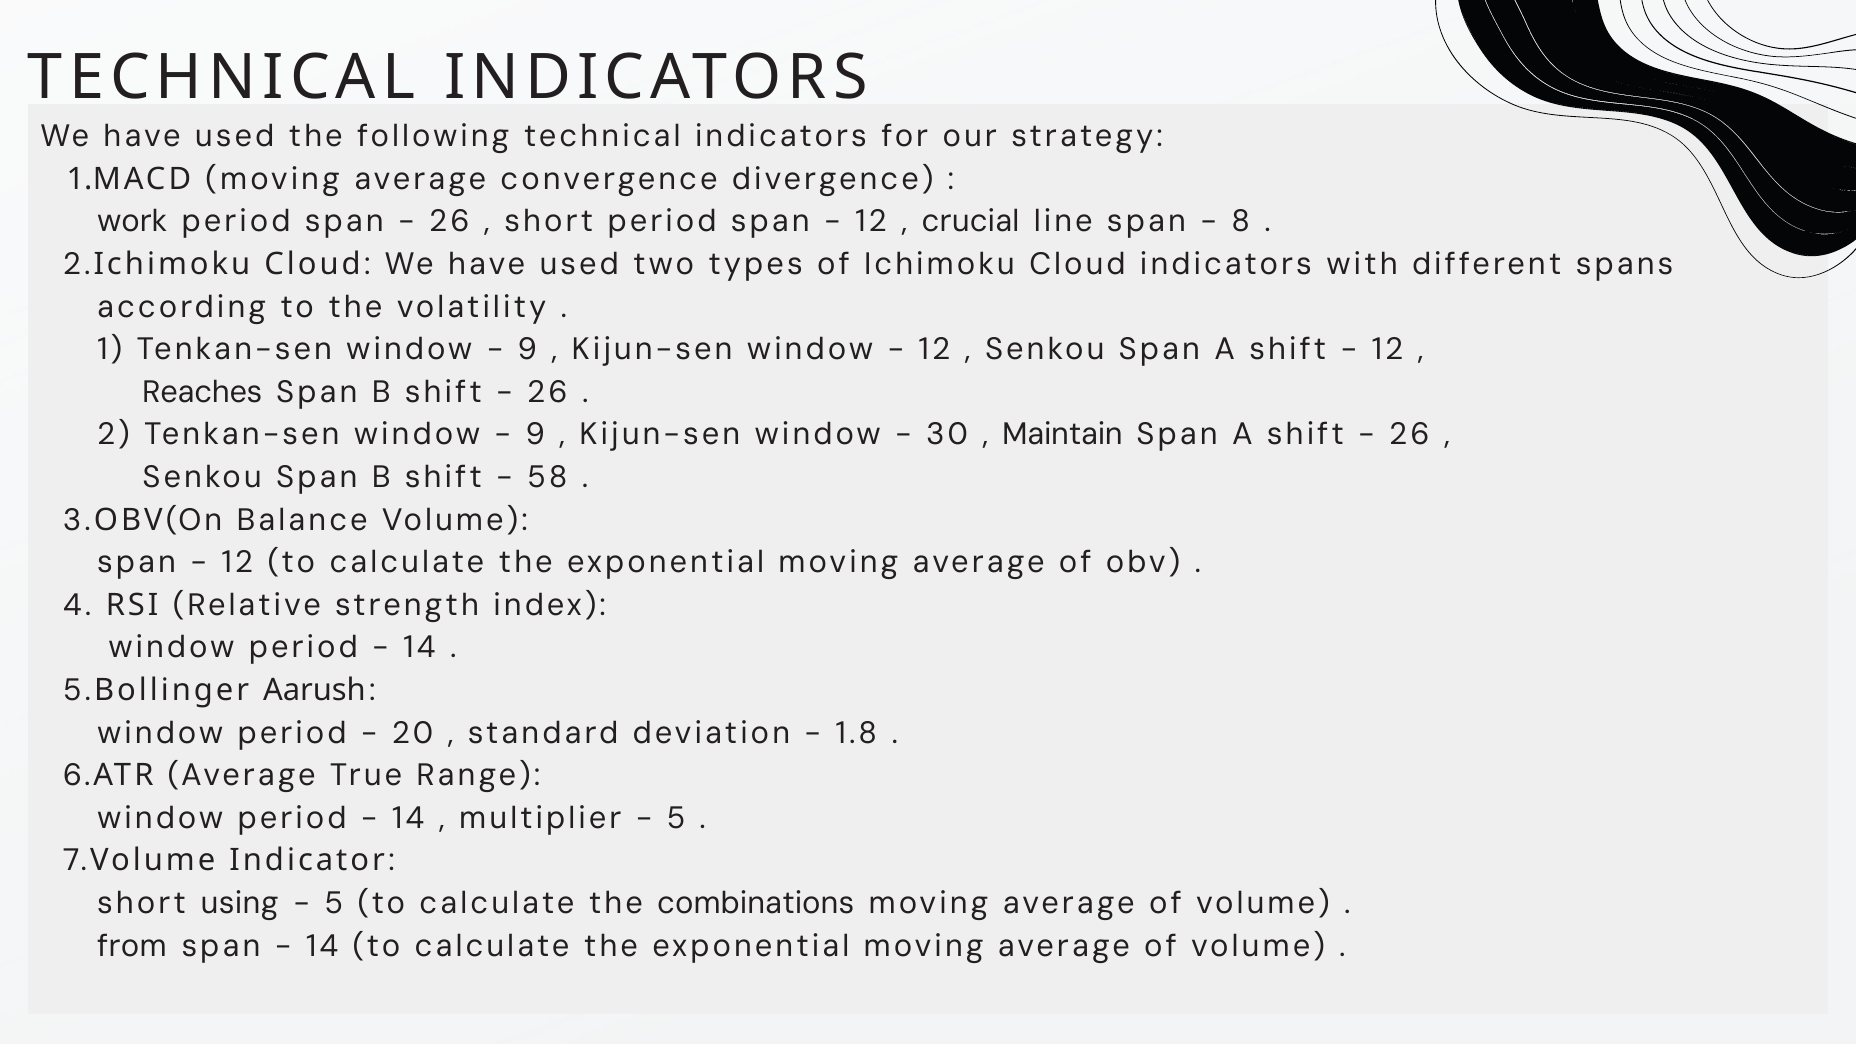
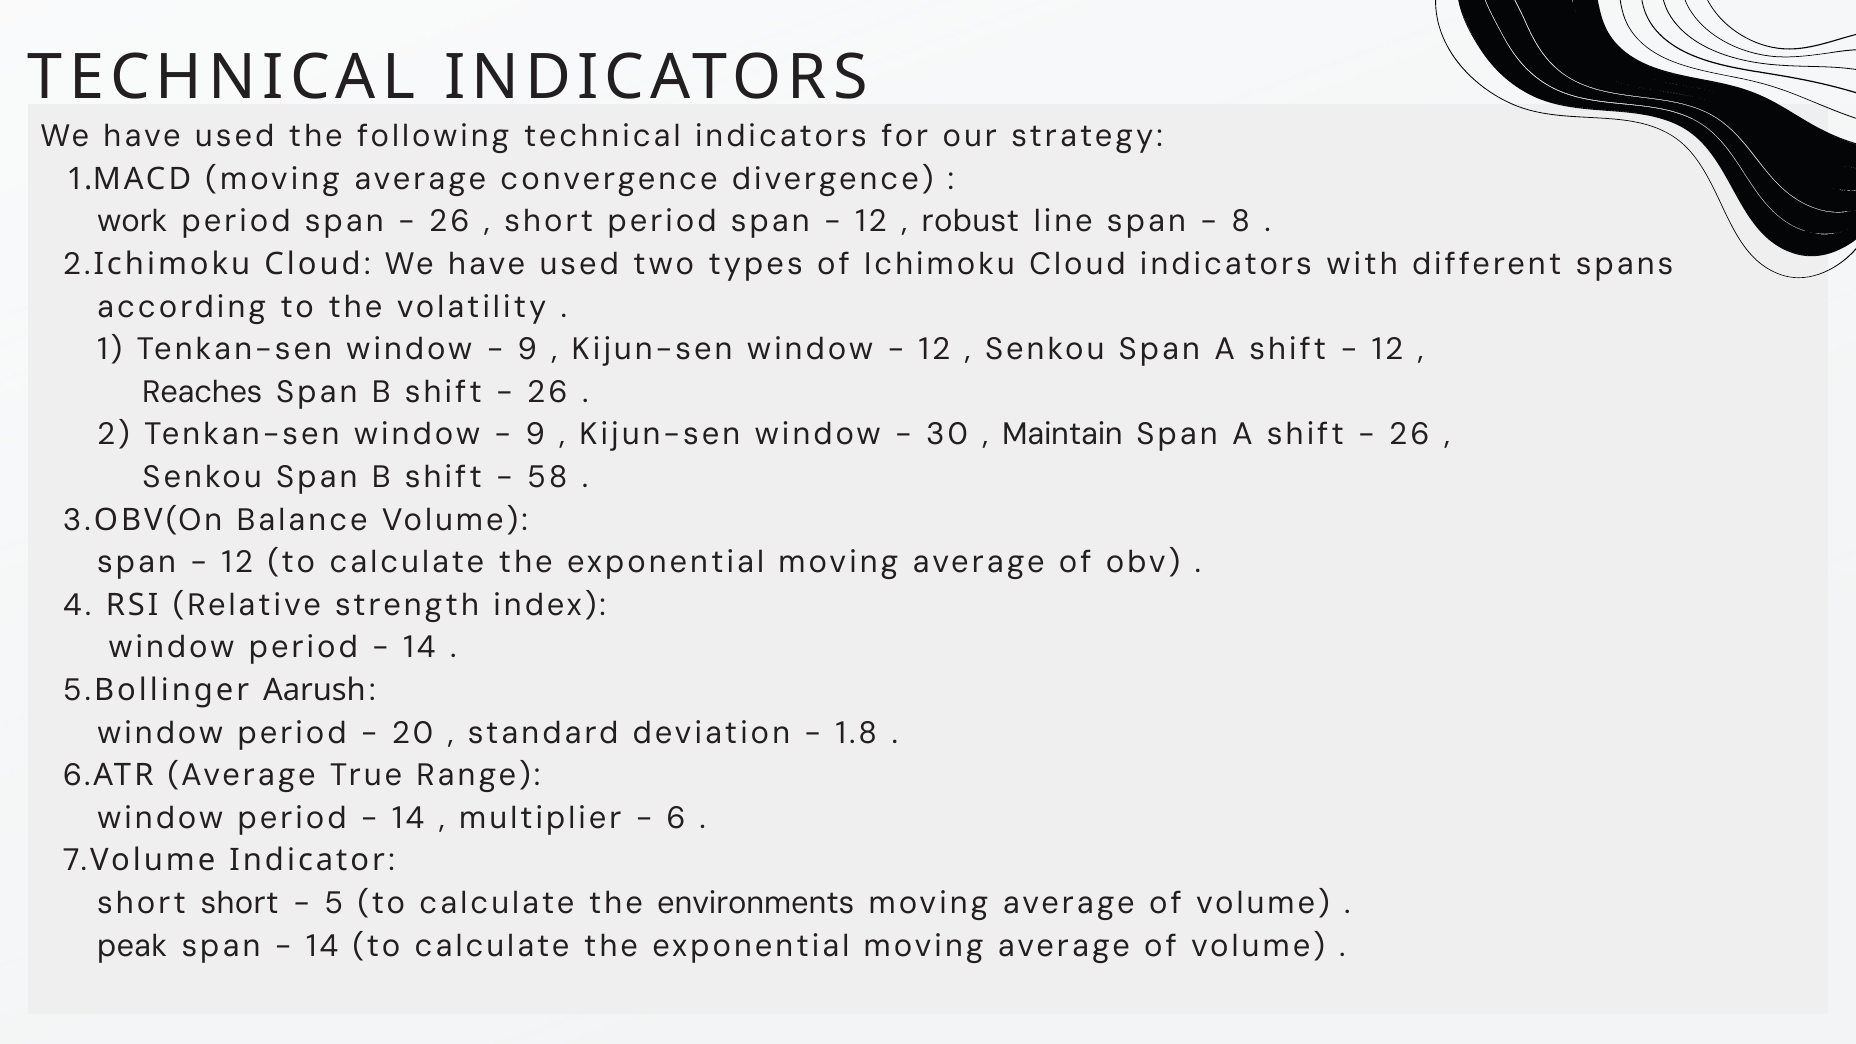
crucial: crucial -> robust
5 at (676, 818): 5 -> 6
short using: using -> short
combinations: combinations -> environments
from: from -> peak
